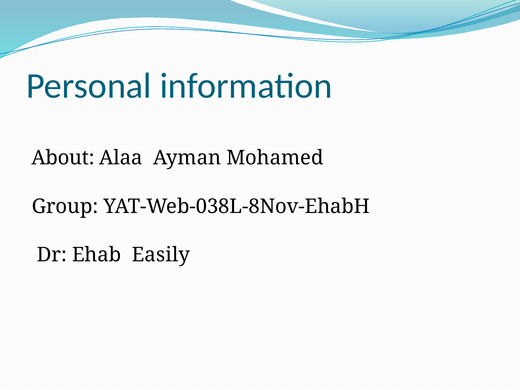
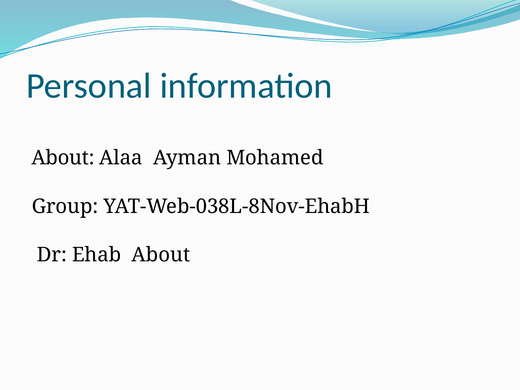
Ehab Easily: Easily -> About
